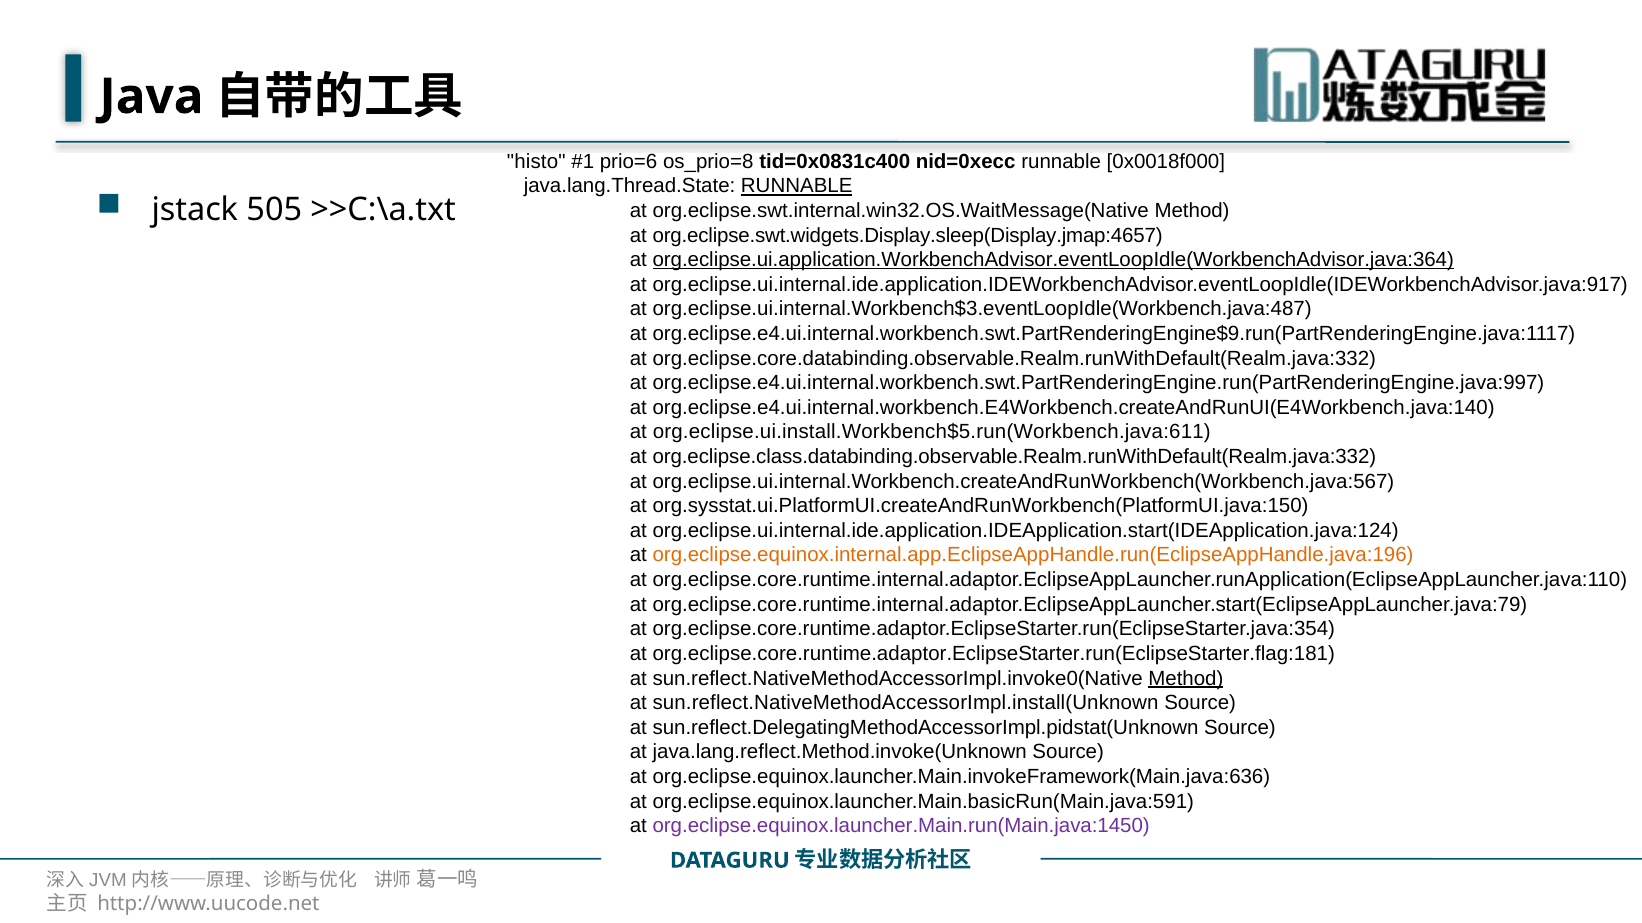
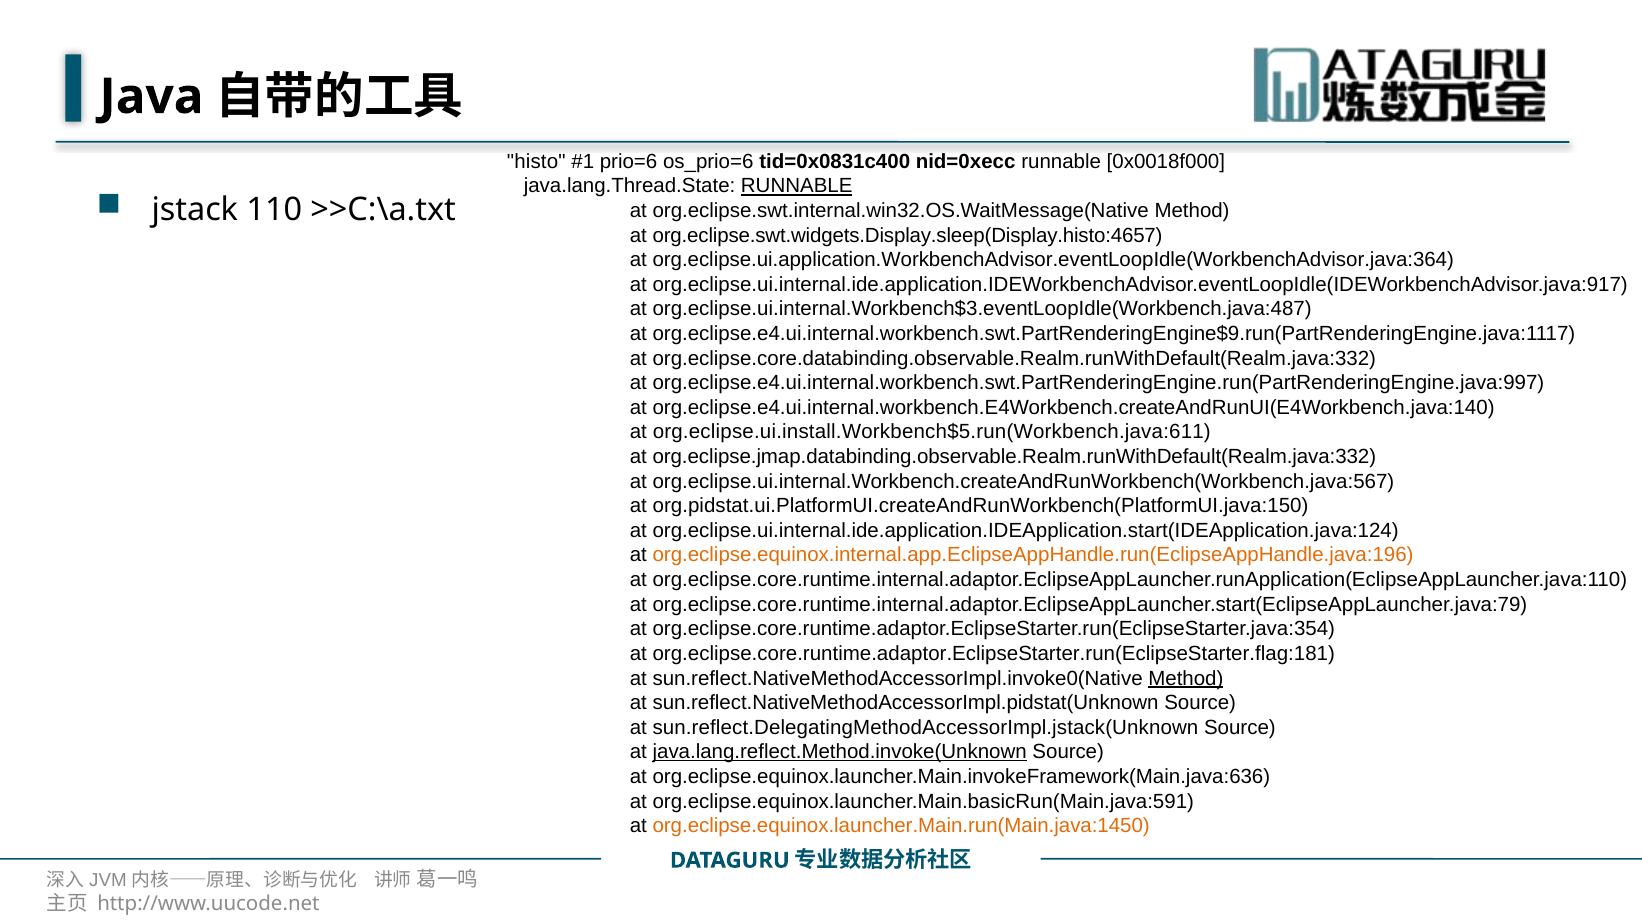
os_prio=8: os_prio=8 -> os_prio=6
505: 505 -> 110
org.eclipse.swt.widgets.Display.sleep(Display.jmap:4657: org.eclipse.swt.widgets.Display.sleep(Display.jmap:4657 -> org.eclipse.swt.widgets.Display.sleep(Display.histo:4657
org.eclipse.ui.application.WorkbenchAdvisor.eventLoopIdle(WorkbenchAdvisor.java:364 underline: present -> none
org.eclipse.class.databinding.observable.Realm.runWithDefault(Realm.java:332: org.eclipse.class.databinding.observable.Realm.runWithDefault(Realm.java:332 -> org.eclipse.jmap.databinding.observable.Realm.runWithDefault(Realm.java:332
org.sysstat.ui.PlatformUI.createAndRunWorkbench(PlatformUI.java:150: org.sysstat.ui.PlatformUI.createAndRunWorkbench(PlatformUI.java:150 -> org.pidstat.ui.PlatformUI.createAndRunWorkbench(PlatformUI.java:150
sun.reflect.NativeMethodAccessorImpl.install(Unknown: sun.reflect.NativeMethodAccessorImpl.install(Unknown -> sun.reflect.NativeMethodAccessorImpl.pidstat(Unknown
sun.reflect.DelegatingMethodAccessorImpl.pidstat(Unknown: sun.reflect.DelegatingMethodAccessorImpl.pidstat(Unknown -> sun.reflect.DelegatingMethodAccessorImpl.jstack(Unknown
java.lang.reflect.Method.invoke(Unknown underline: none -> present
org.eclipse.equinox.launcher.Main.run(Main.java:1450 colour: purple -> orange
